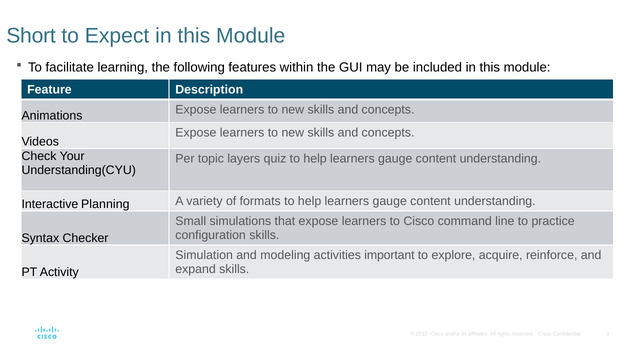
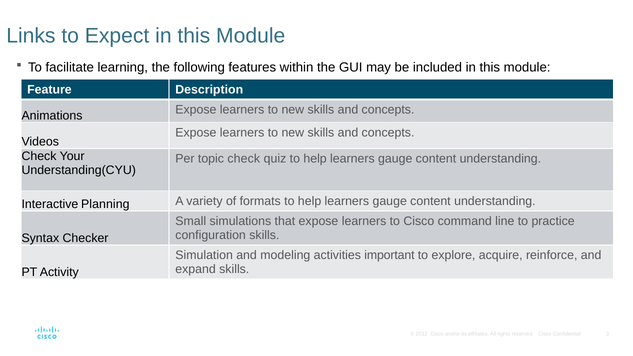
Short: Short -> Links
topic layers: layers -> check
